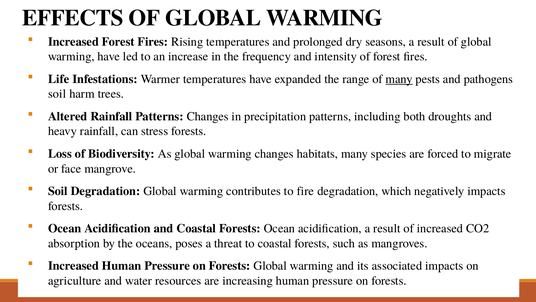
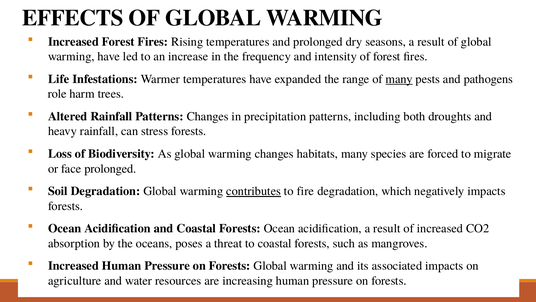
soil at (57, 94): soil -> role
face mangrove: mangrove -> prolonged
contributes underline: none -> present
